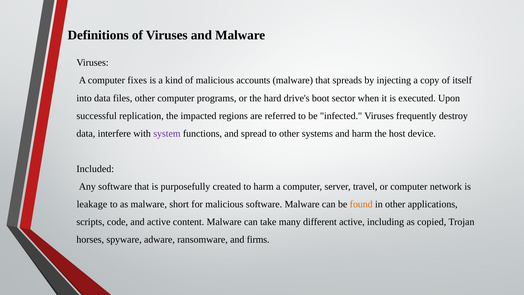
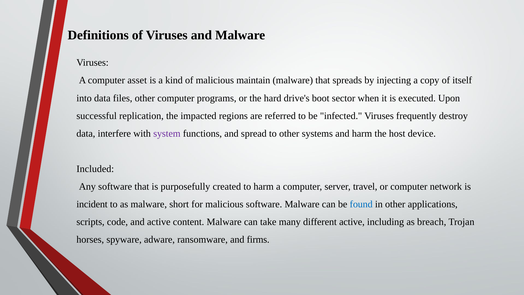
fixes: fixes -> asset
accounts: accounts -> maintain
leakage: leakage -> incident
found colour: orange -> blue
copied: copied -> breach
